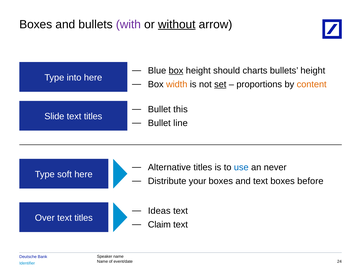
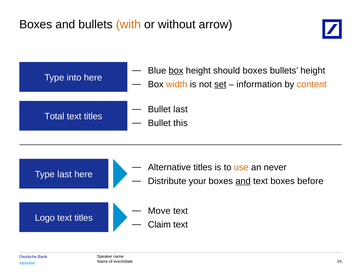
with colour: purple -> orange
without underline: present -> none
should charts: charts -> boxes
proportions: proportions -> information
Bullet this: this -> last
Slide: Slide -> Total
line: line -> this
use colour: blue -> orange
Type soft: soft -> last
and at (243, 181) underline: none -> present
Ideas: Ideas -> Move
Over: Over -> Logo
